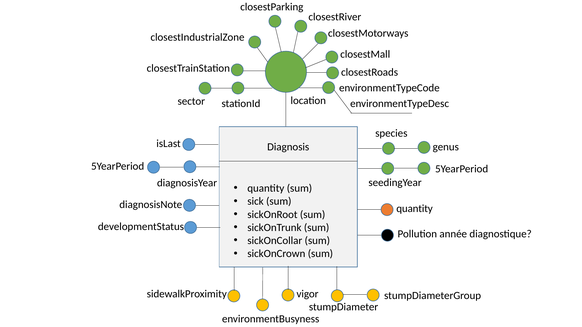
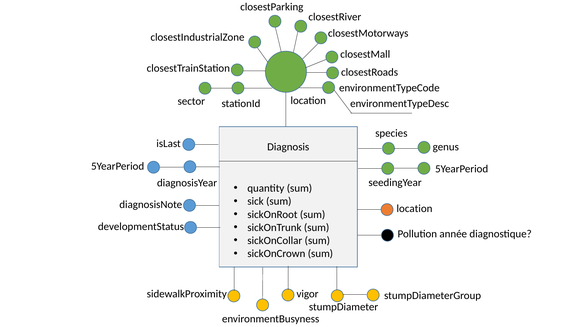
quantity at (415, 209): quantity -> location
